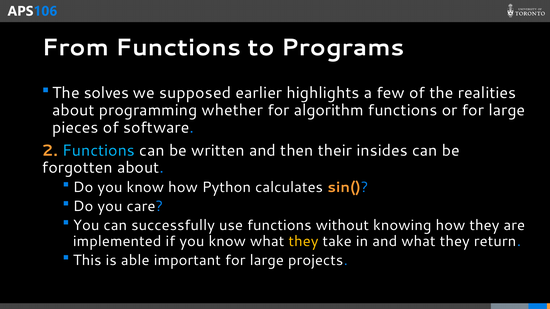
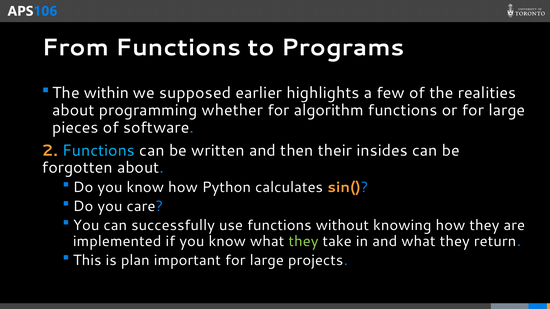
solves: solves -> within
they at (303, 242) colour: yellow -> light green
able: able -> plan
